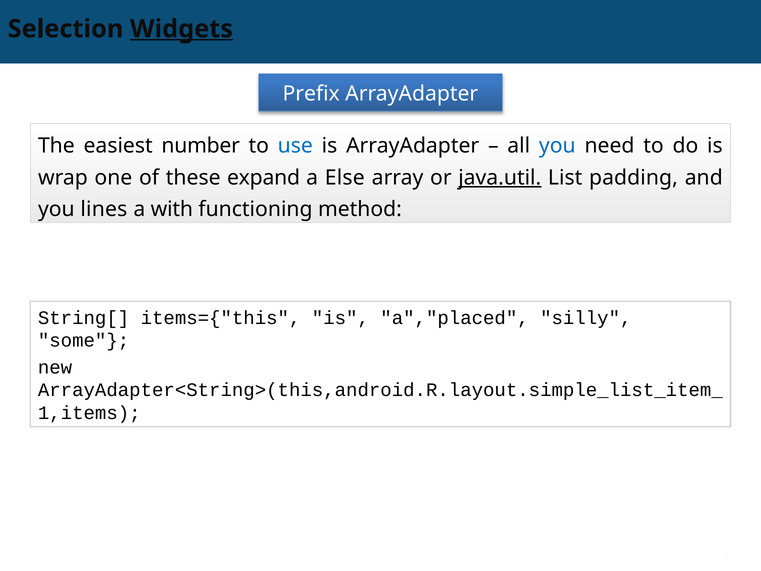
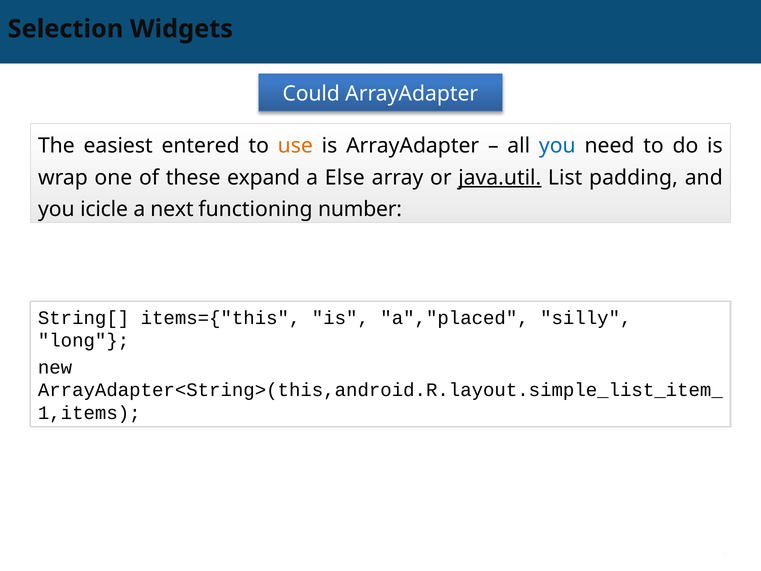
Widgets underline: present -> none
Prefix: Prefix -> Could
number: number -> entered
use colour: blue -> orange
lines: lines -> icicle
with: with -> next
method: method -> number
some: some -> long
